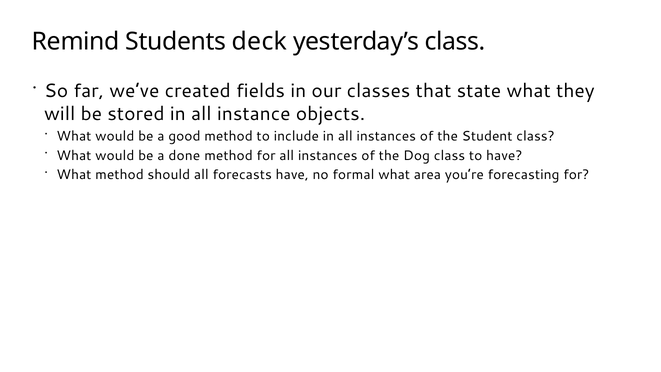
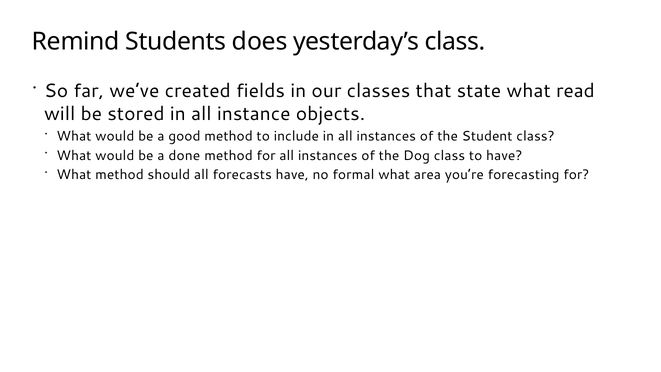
deck: deck -> does
they: they -> read
